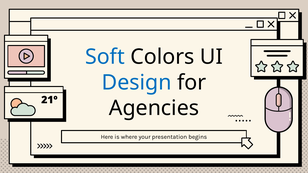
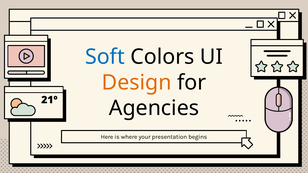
Design colour: blue -> orange
